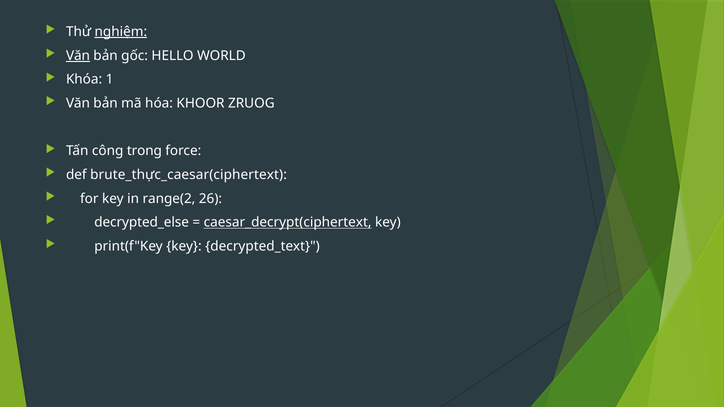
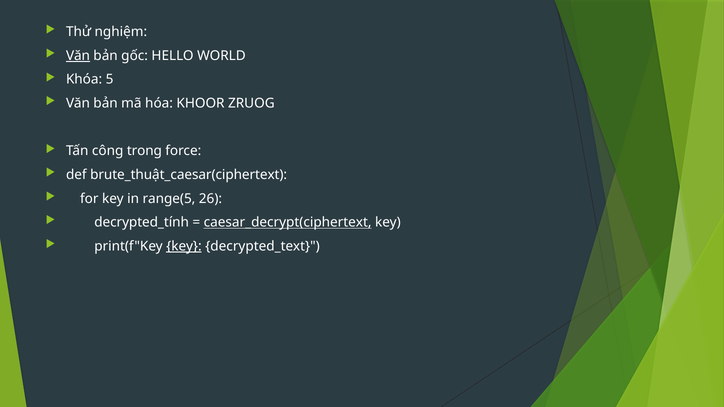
nghiệm underline: present -> none
1: 1 -> 5
brute_thực_caesar(ciphertext: brute_thực_caesar(ciphertext -> brute_thuật_caesar(ciphertext
range(2: range(2 -> range(5
decrypted_else: decrypted_else -> decrypted_tính
key at (184, 246) underline: none -> present
